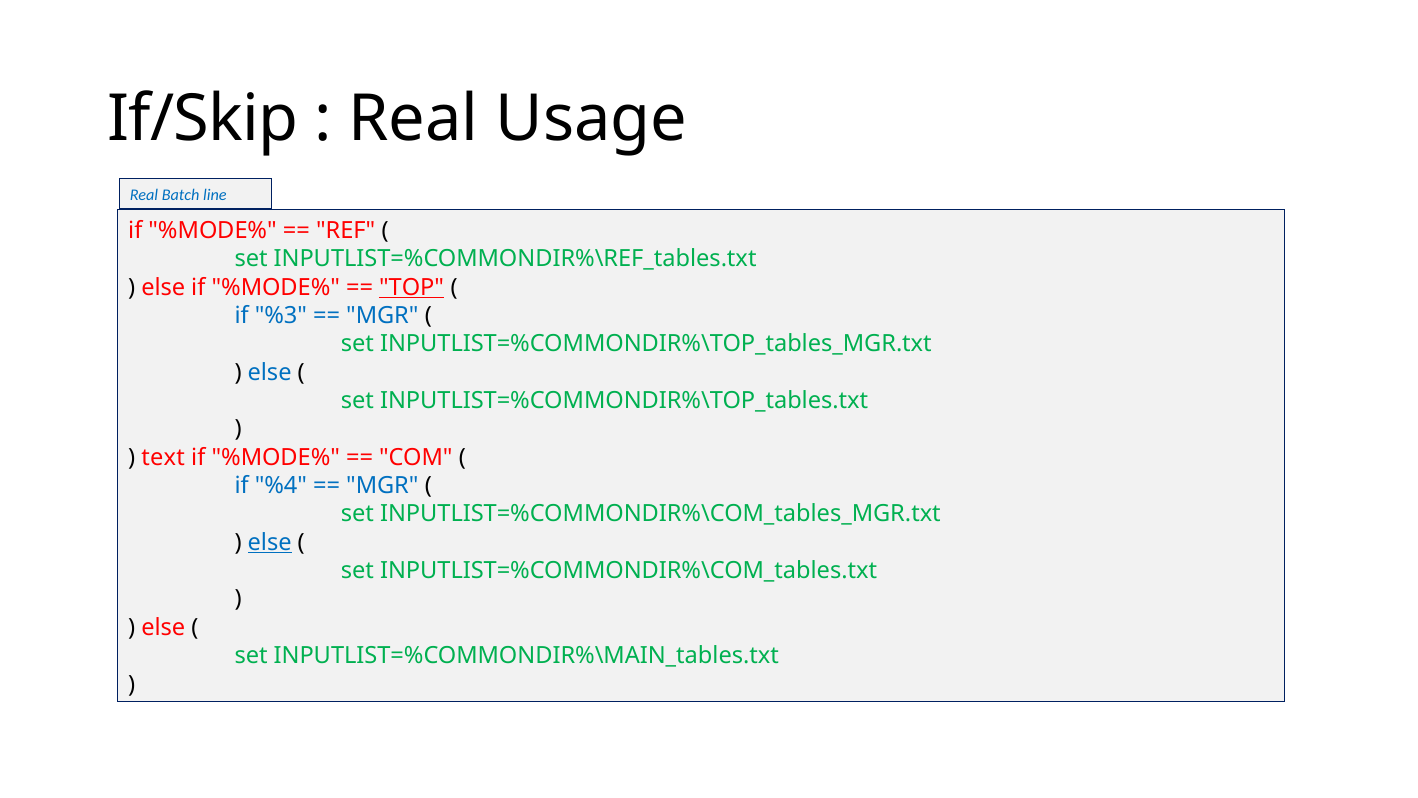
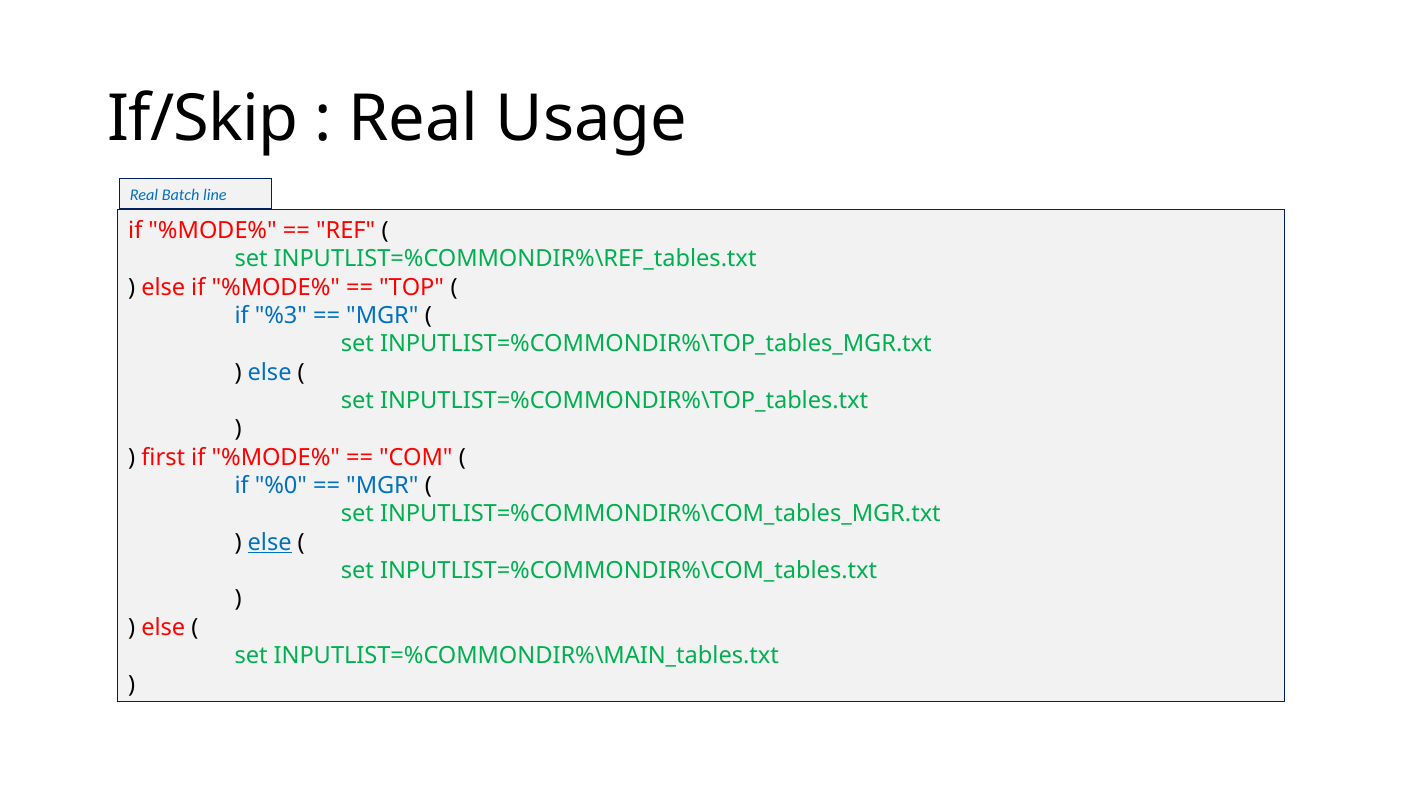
TOP underline: present -> none
text: text -> first
%4: %4 -> %0
